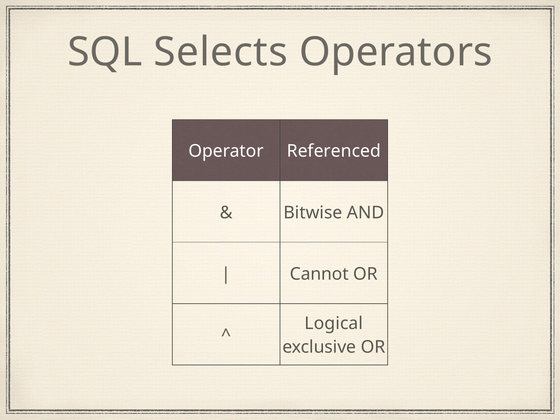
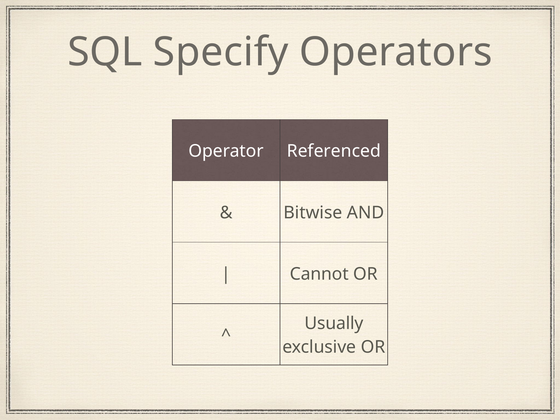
Selects: Selects -> Specify
Logical: Logical -> Usually
